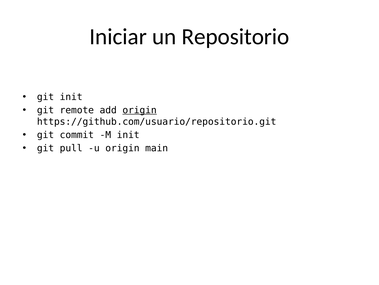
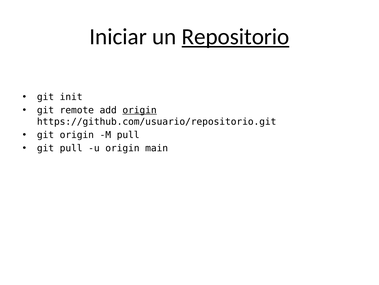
Repositorio underline: none -> present
git commit: commit -> origin
M init: init -> pull
